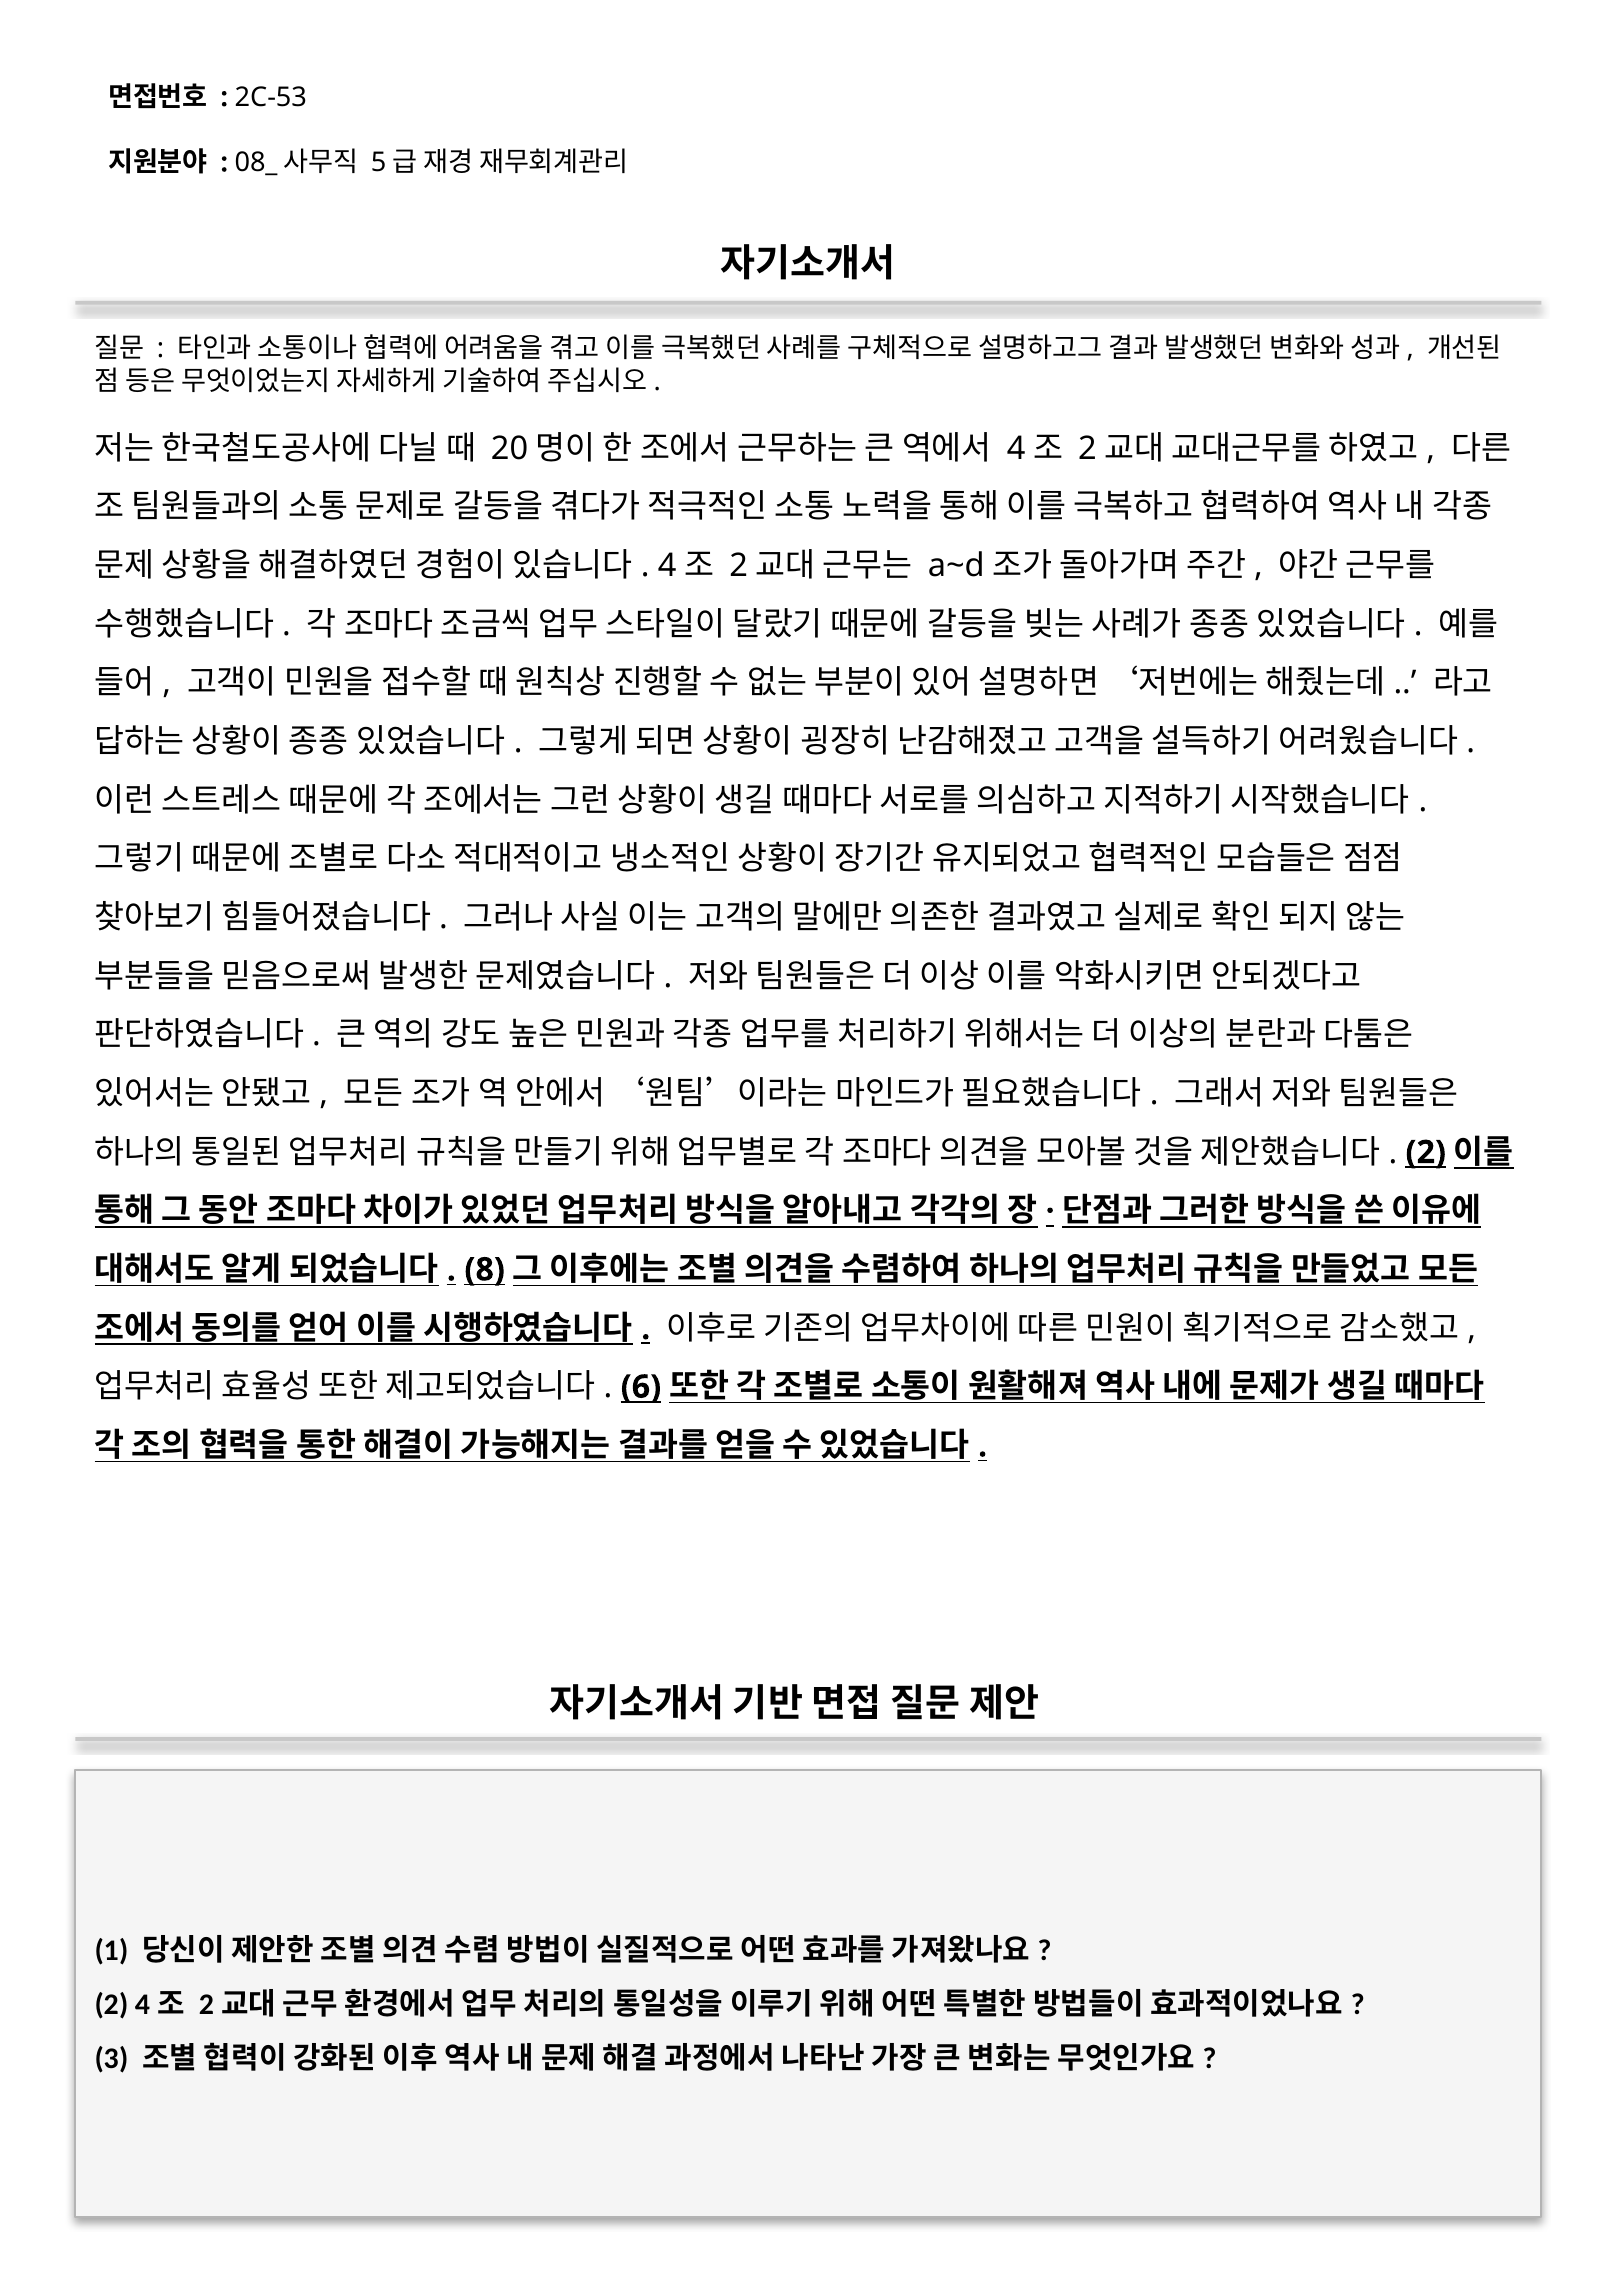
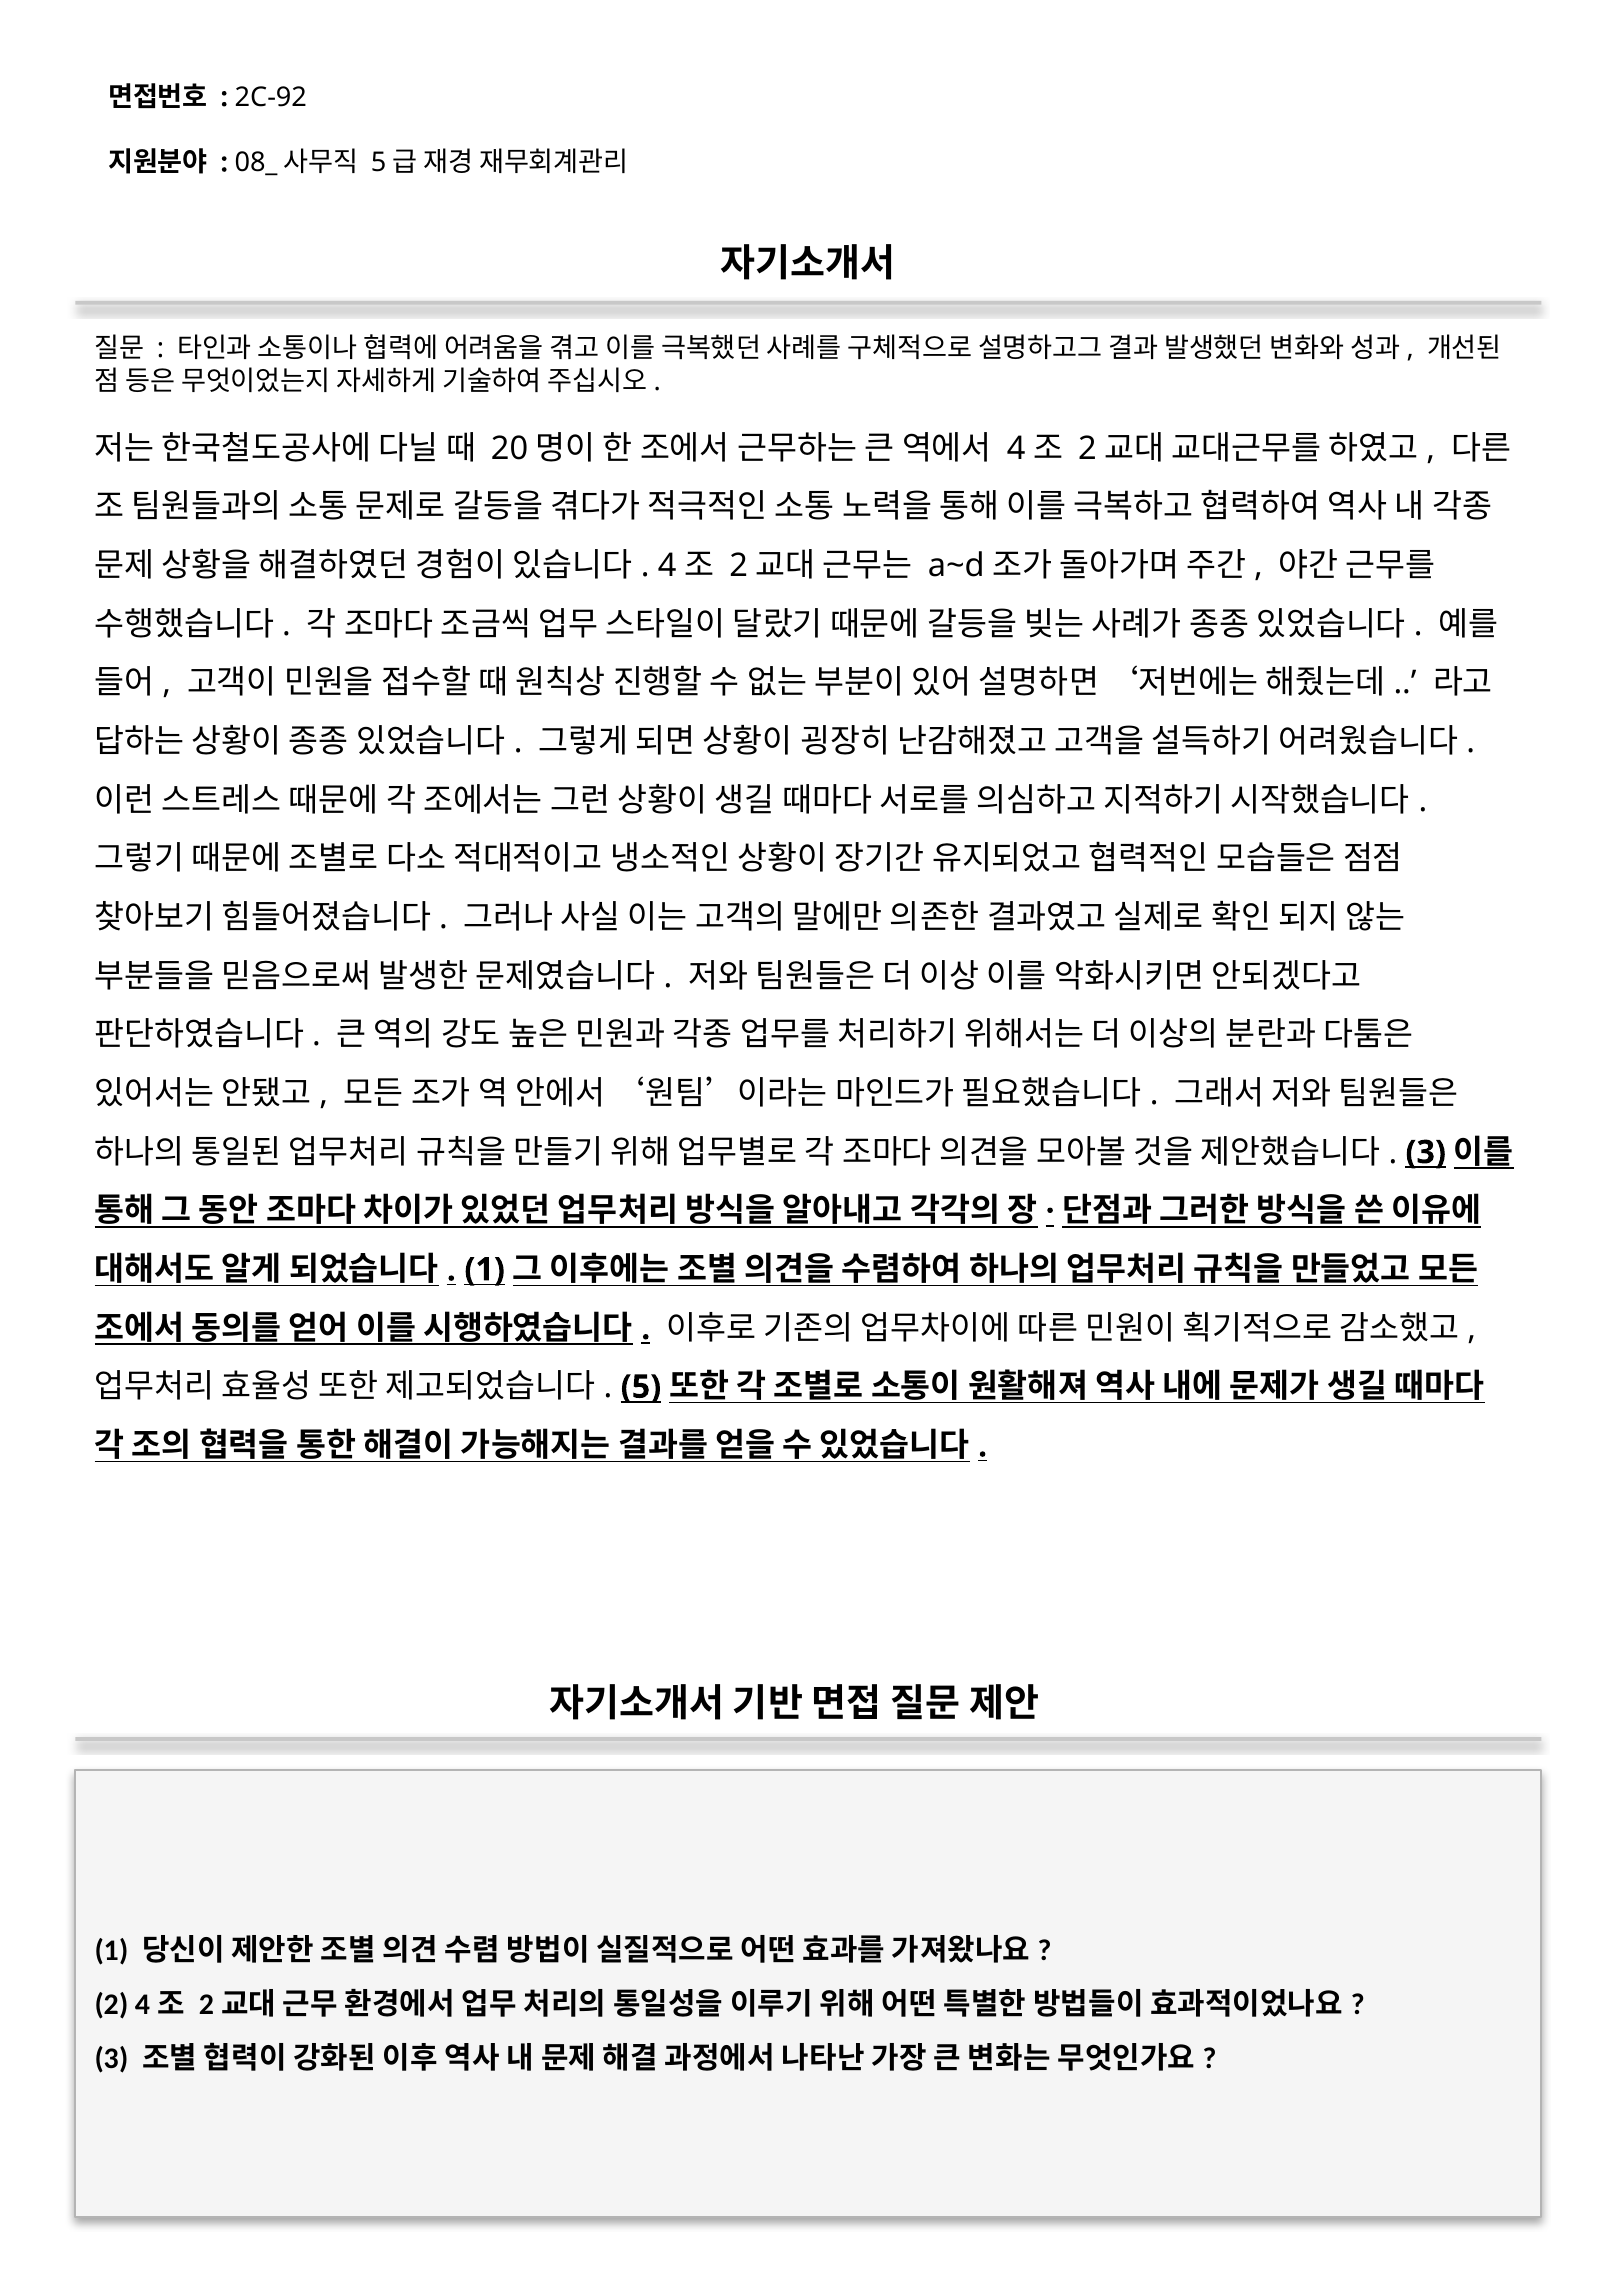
2C-53: 2C-53 -> 2C-92
2 at (1426, 1152): 2 -> 3
8 at (485, 1269): 8 -> 1
6: 6 -> 5
